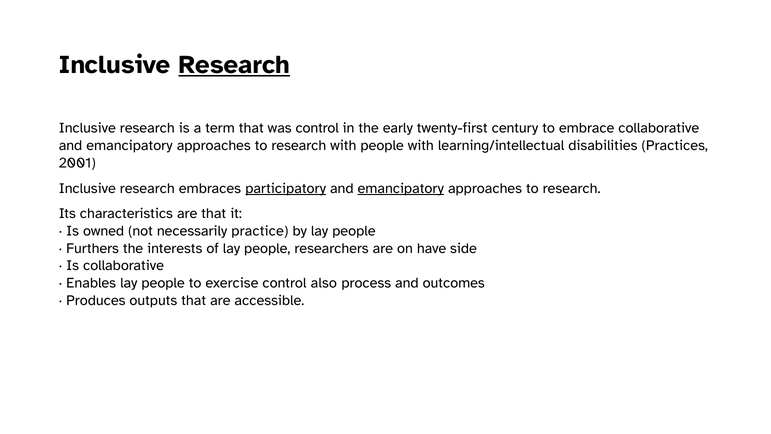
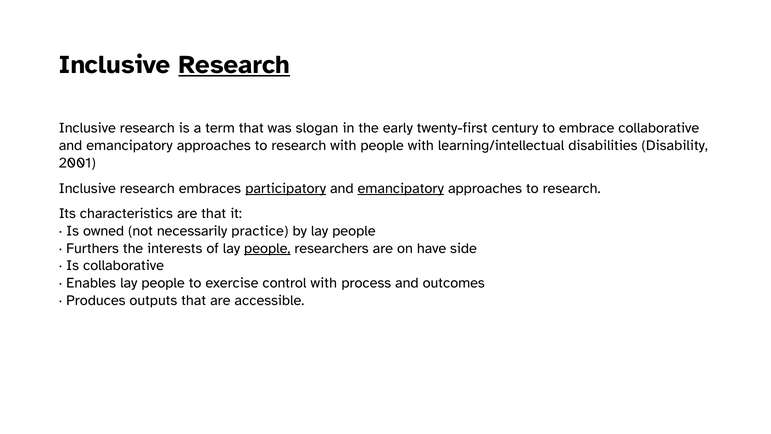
was control: control -> slogan
Practices: Practices -> Disability
people at (267, 248) underline: none -> present
control also: also -> with
